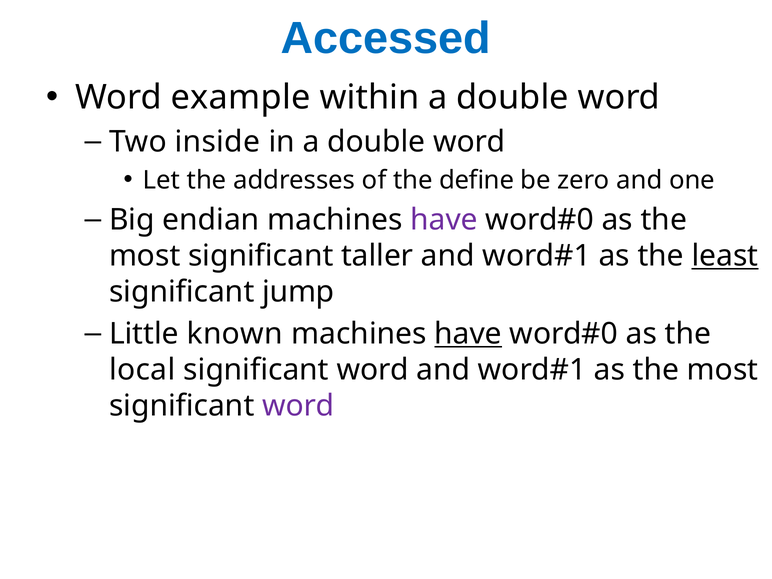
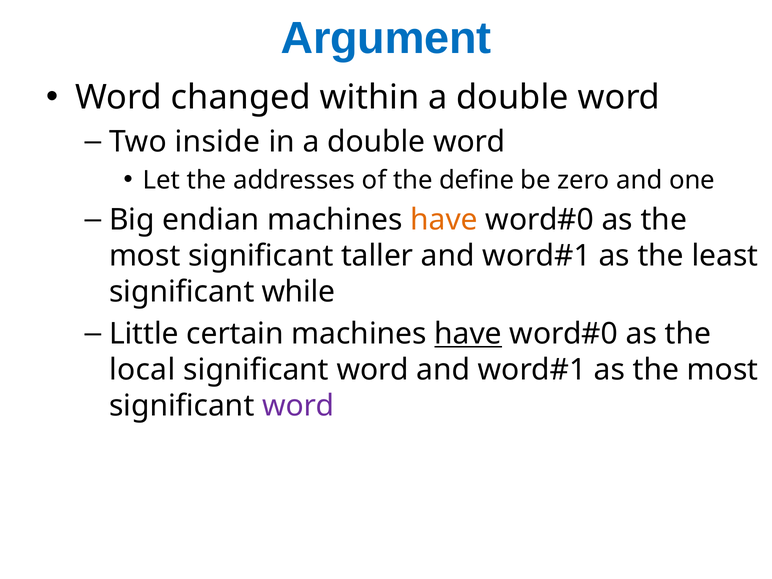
Accessed: Accessed -> Argument
example: example -> changed
have at (444, 220) colour: purple -> orange
least underline: present -> none
jump: jump -> while
known: known -> certain
